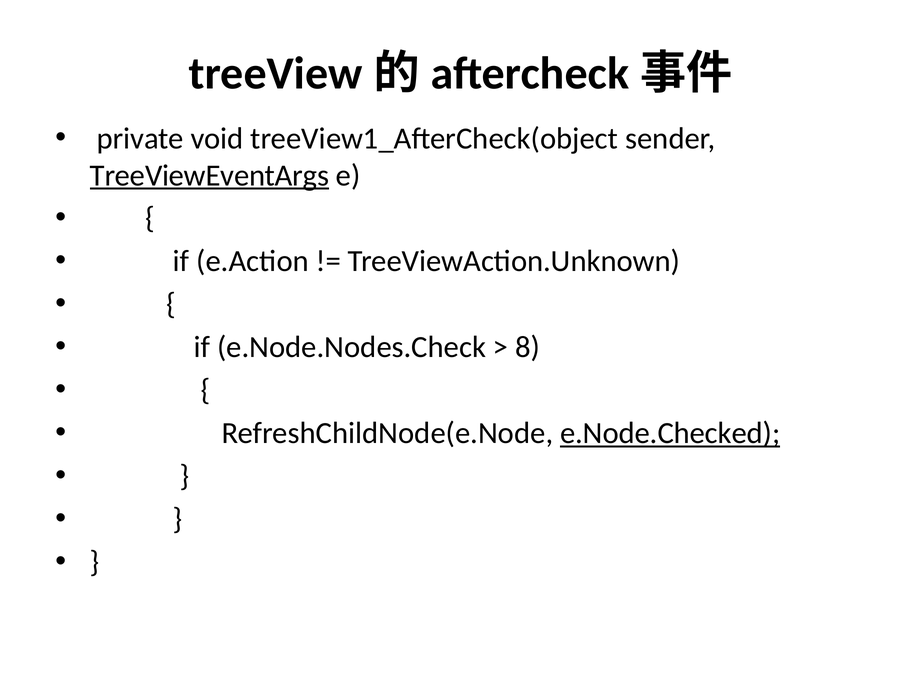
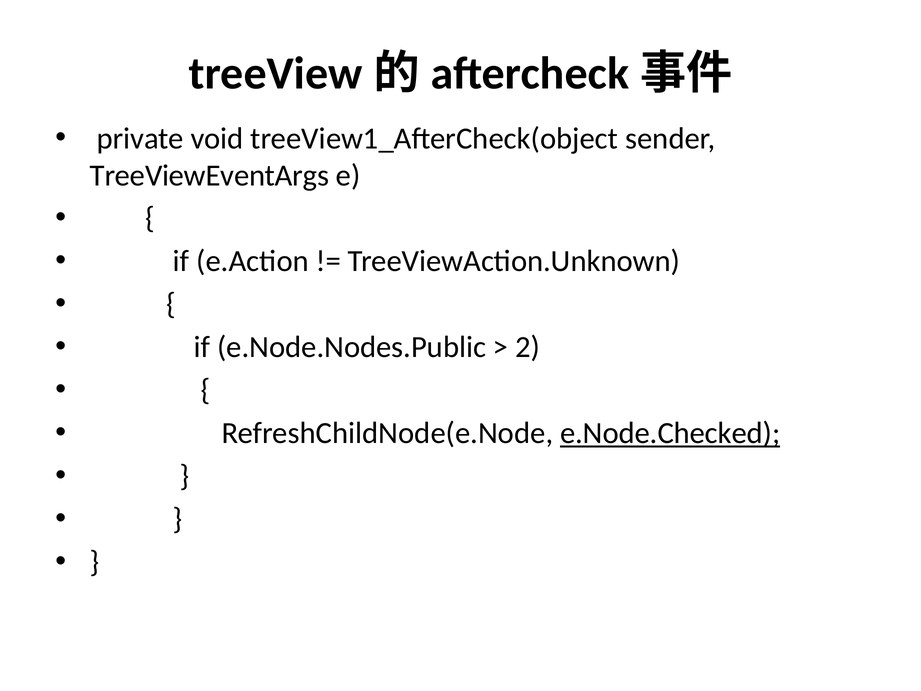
TreeViewEventArgs underline: present -> none
e.Node.Nodes.Check: e.Node.Nodes.Check -> e.Node.Nodes.Public
8: 8 -> 2
